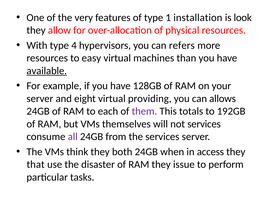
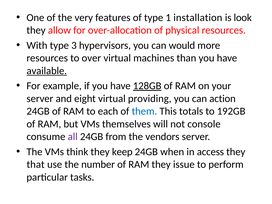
4: 4 -> 3
refers: refers -> would
easy: easy -> over
128GB underline: none -> present
allows: allows -> action
them colour: purple -> blue
not services: services -> console
the services: services -> vendors
both: both -> keep
disaster: disaster -> number
